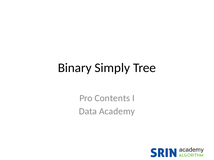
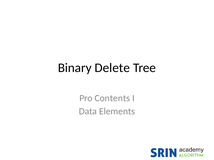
Simply: Simply -> Delete
Academy: Academy -> Elements
